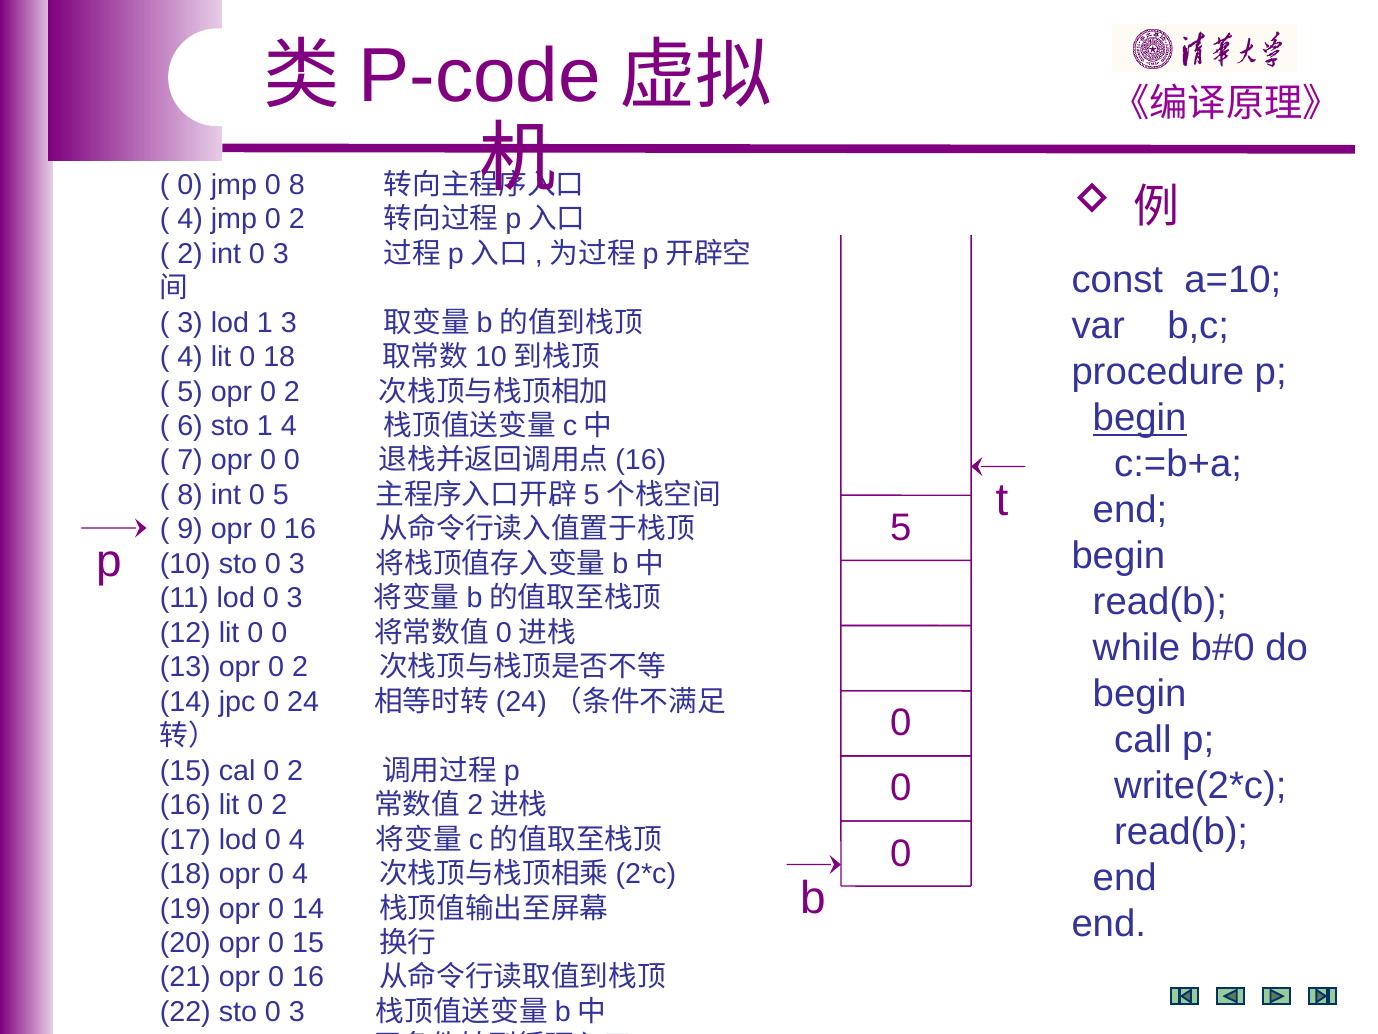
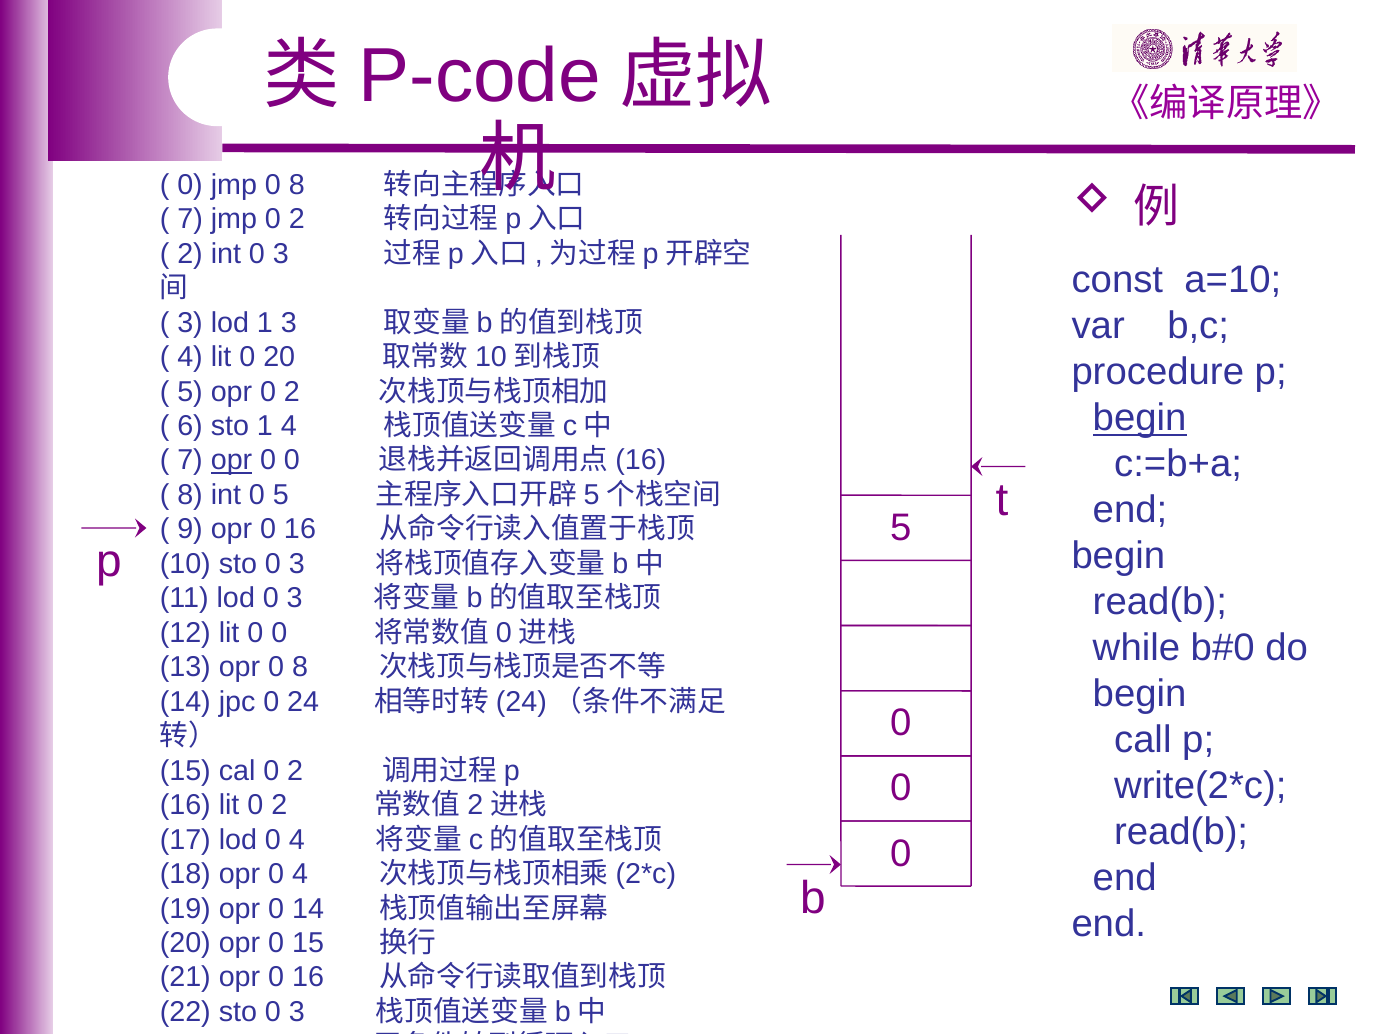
4 at (190, 219): 4 -> 7
0 18: 18 -> 20
opr at (232, 460) underline: none -> present
13 opr 0 2: 2 -> 8
